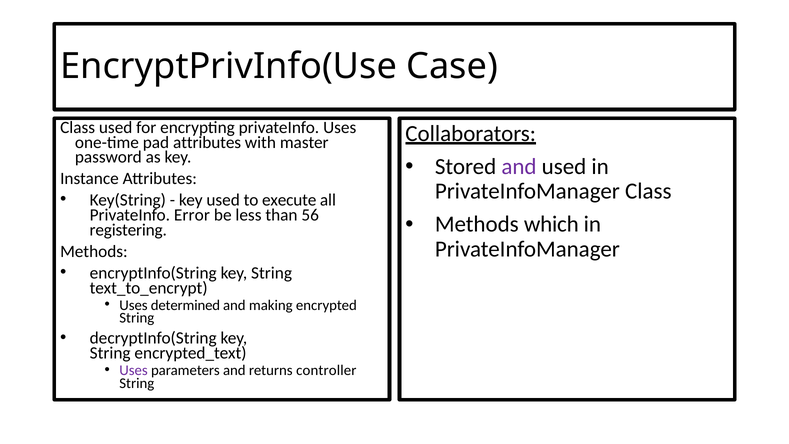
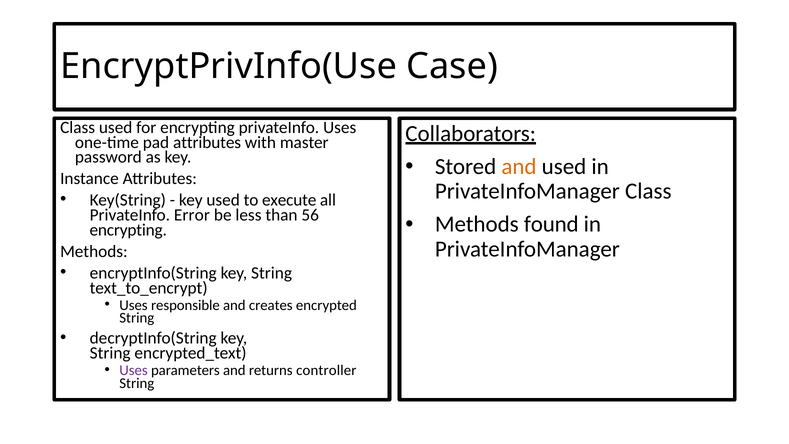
and at (519, 166) colour: purple -> orange
which: which -> found
registering at (128, 230): registering -> encrypting
determined: determined -> responsible
making: making -> creates
